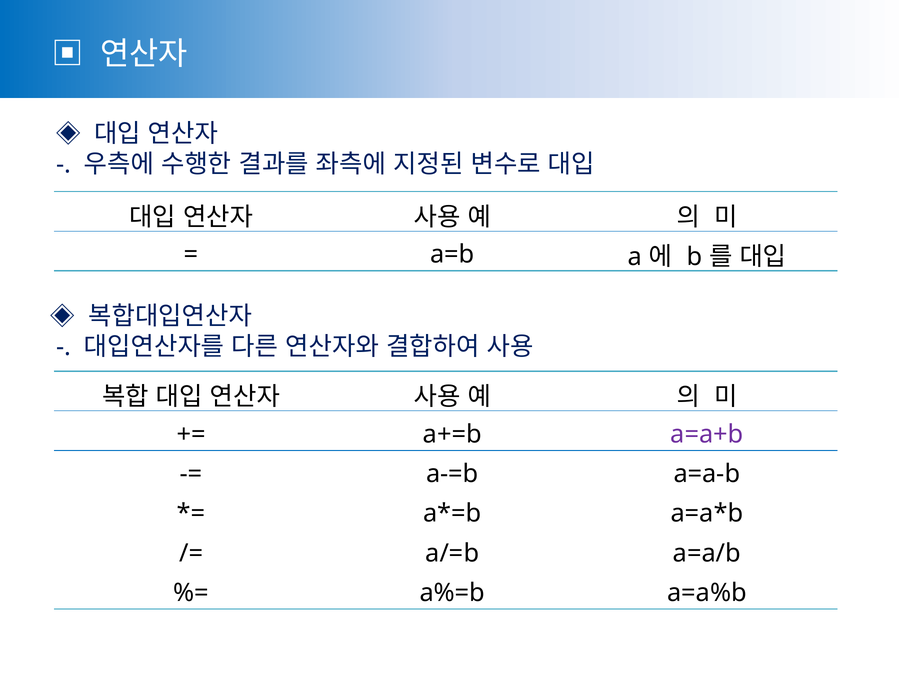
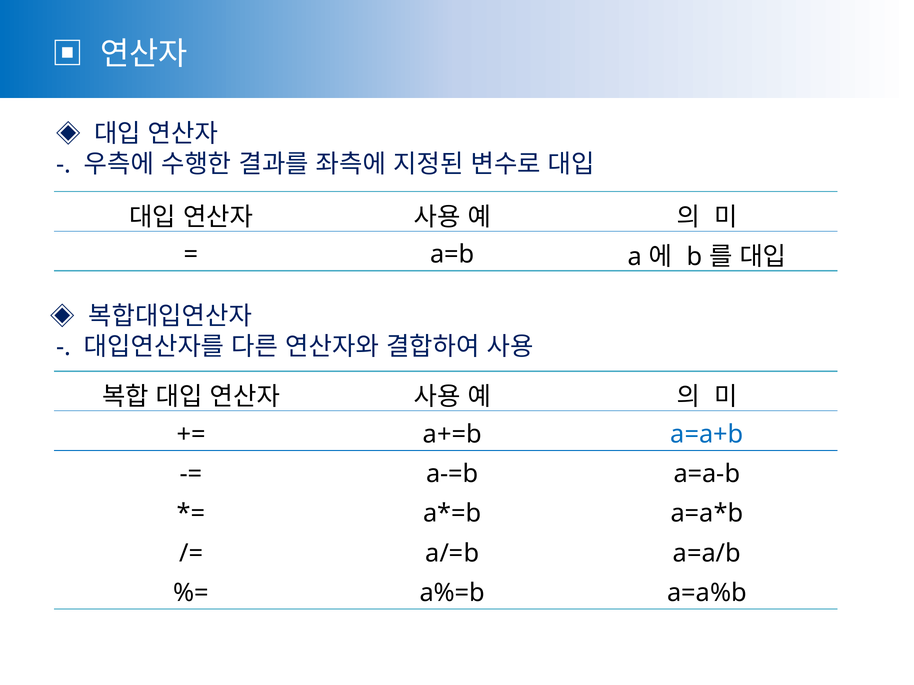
a=a+b colour: purple -> blue
